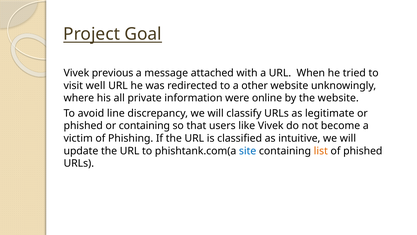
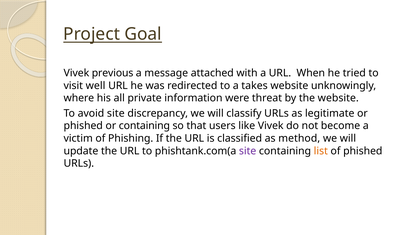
other: other -> takes
online: online -> threat
avoid line: line -> site
intuitive: intuitive -> method
site at (248, 151) colour: blue -> purple
